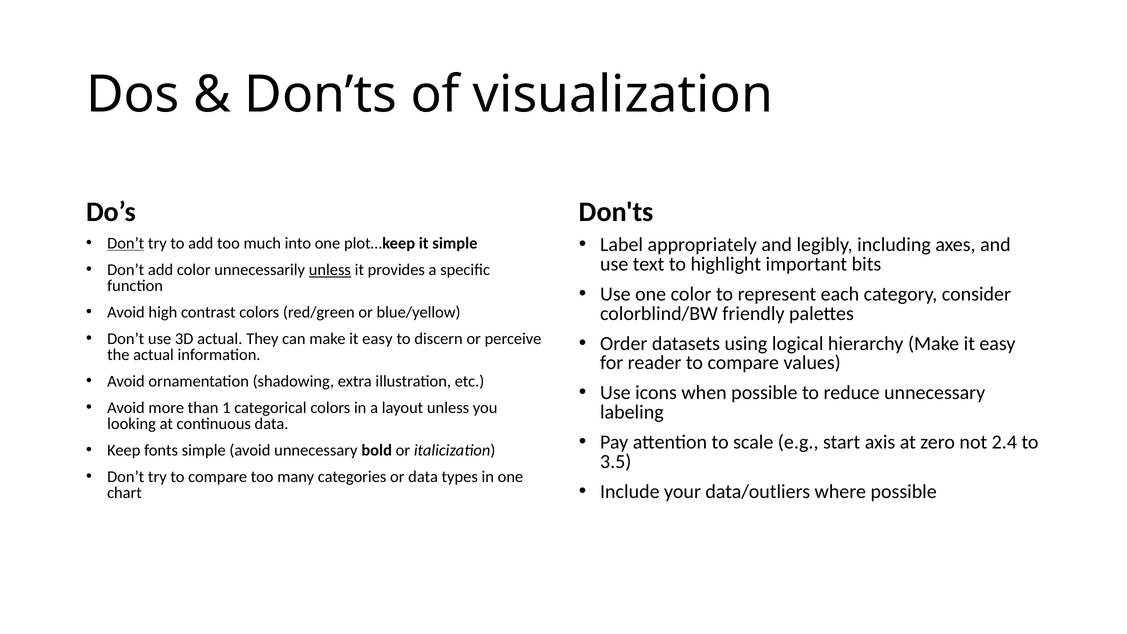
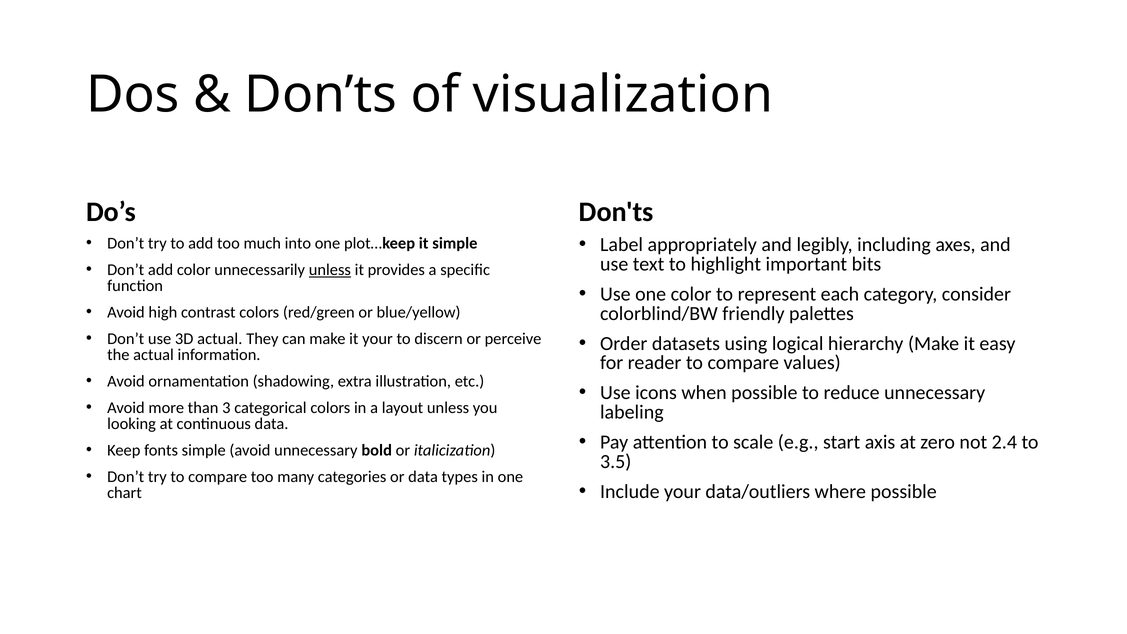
Don’t at (126, 243) underline: present -> none
can make it easy: easy -> your
1: 1 -> 3
